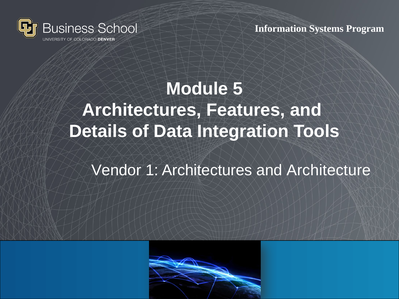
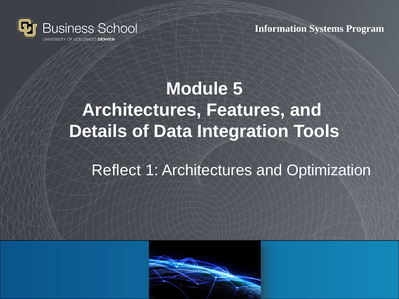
Vendor: Vendor -> Reflect
Architecture: Architecture -> Optimization
